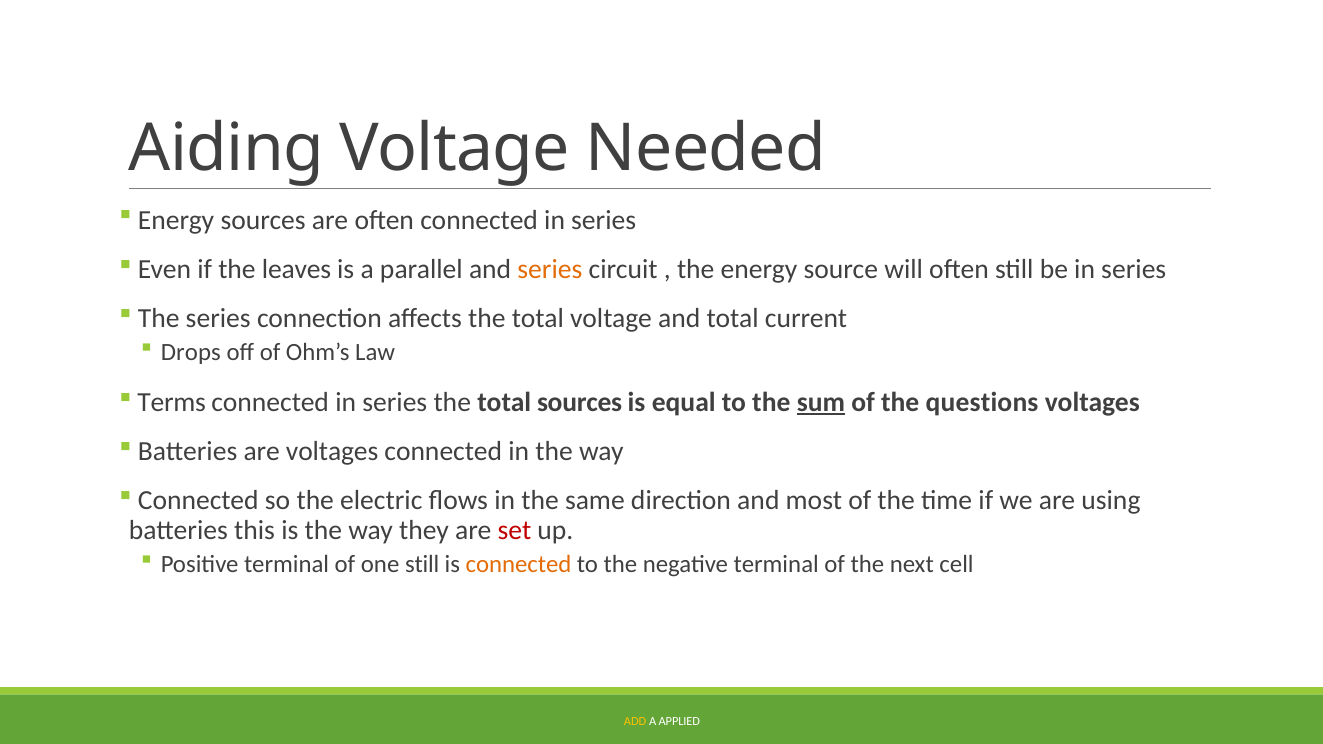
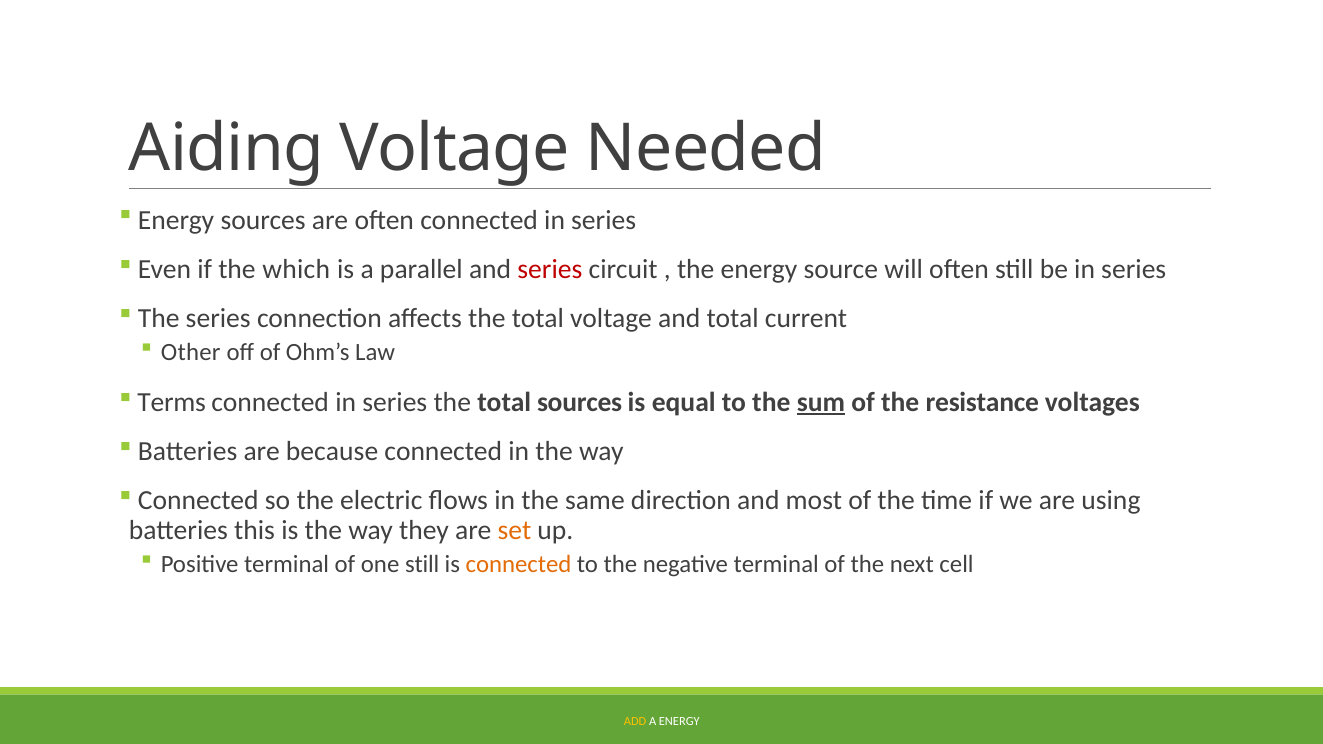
leaves: leaves -> which
series at (550, 269) colour: orange -> red
Drops: Drops -> Other
questions: questions -> resistance
are voltages: voltages -> because
set colour: red -> orange
A APPLIED: APPLIED -> ENERGY
